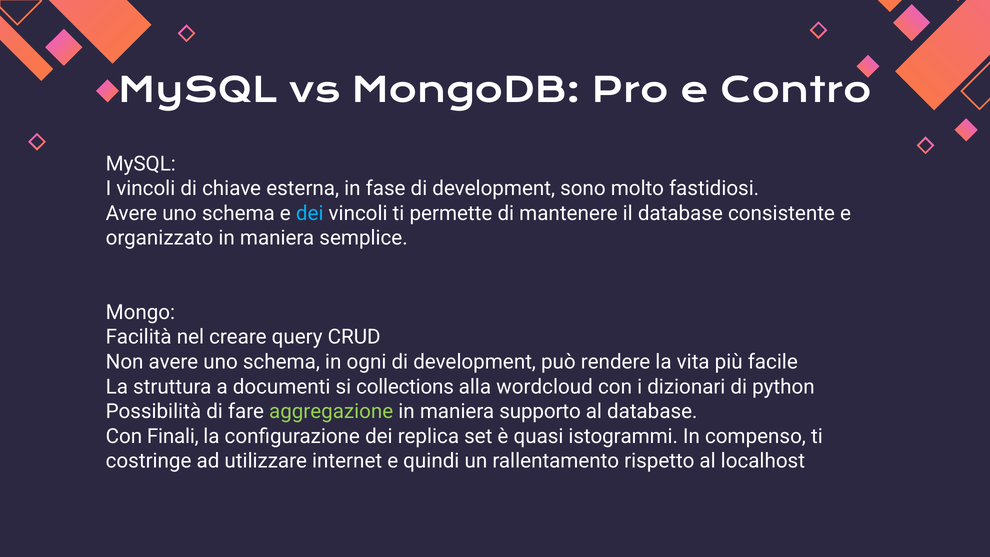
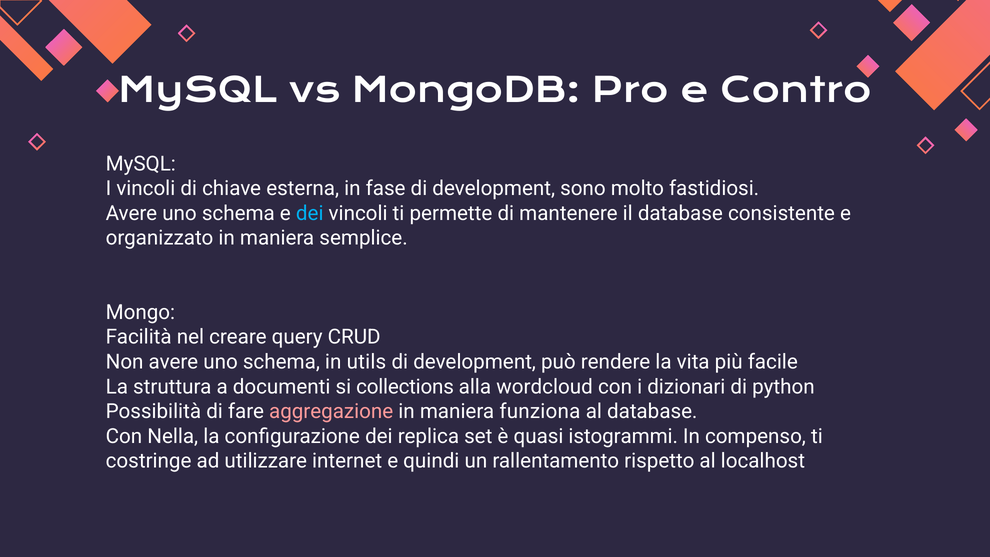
ogni: ogni -> utils
aggregazione colour: light green -> pink
supporto: supporto -> funziona
Finali: Finali -> Nella
